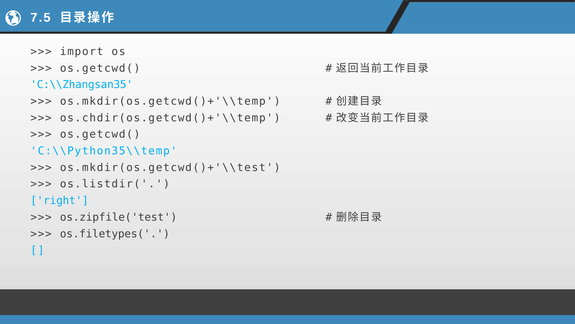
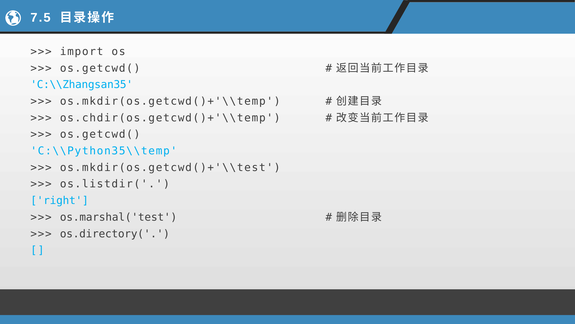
os.zipfile('test: os.zipfile('test -> os.marshal('test
os.filetypes(: os.filetypes( -> os.directory(
